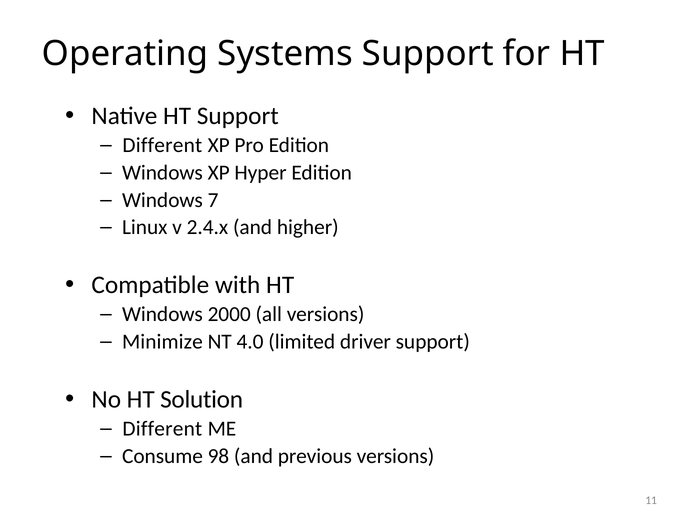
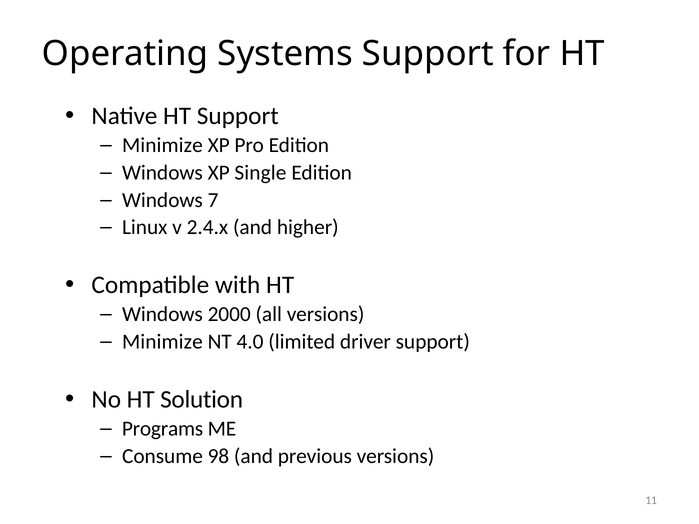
Different at (162, 145): Different -> Minimize
Hyper: Hyper -> Single
Different at (162, 429): Different -> Programs
